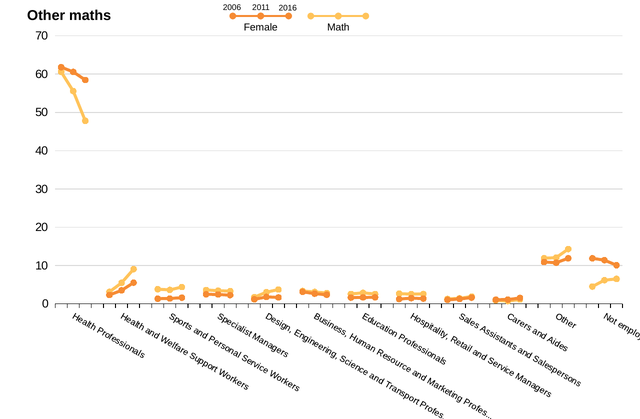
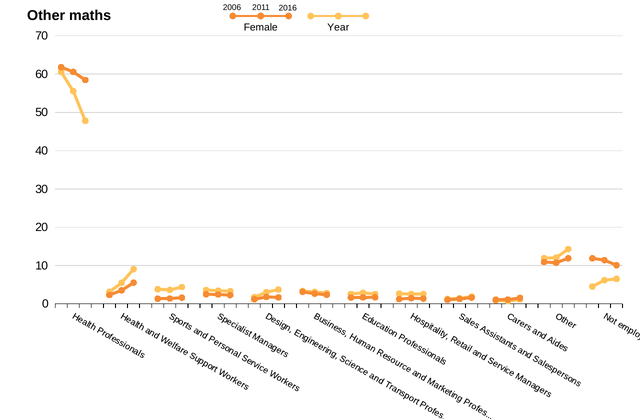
Math: Math -> Year
